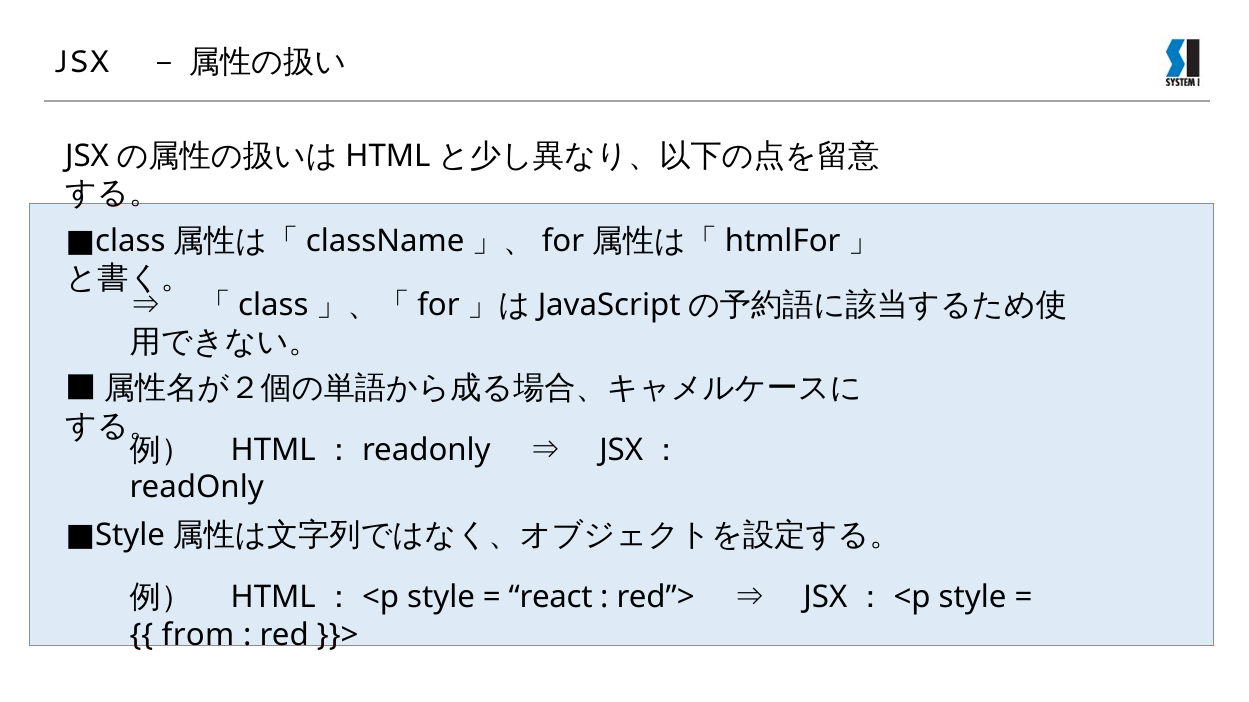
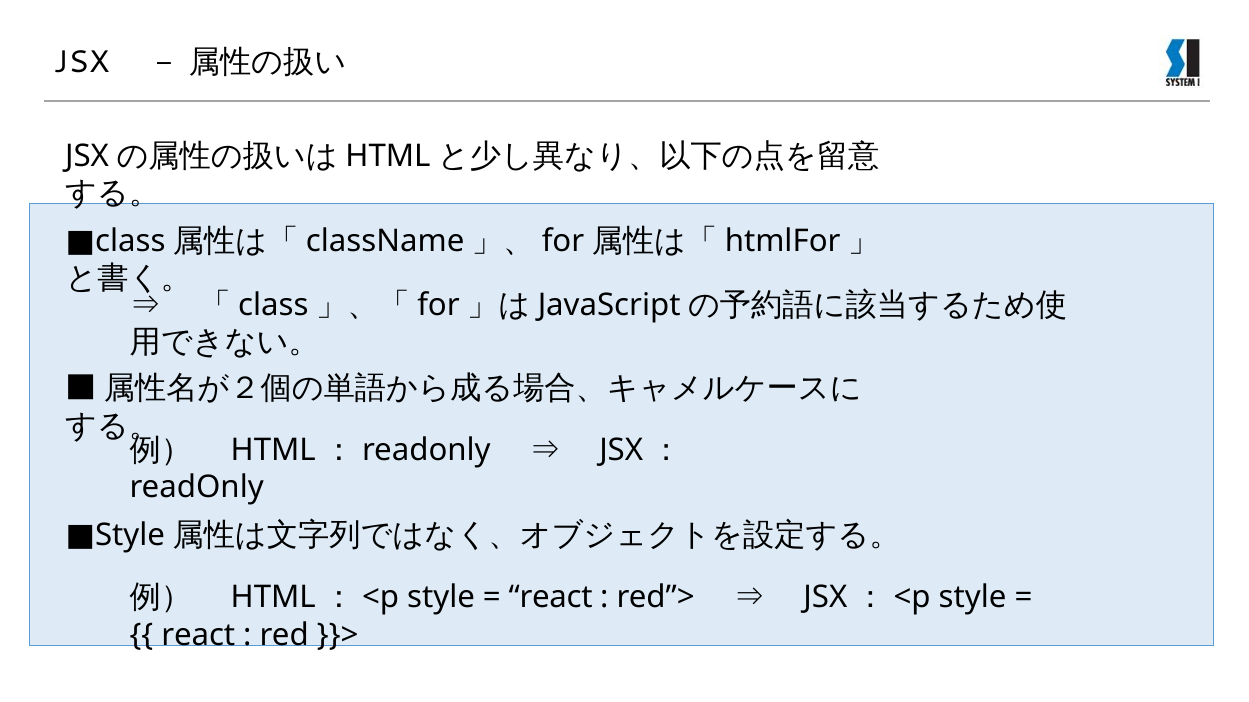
from at (198, 636): from -> react
